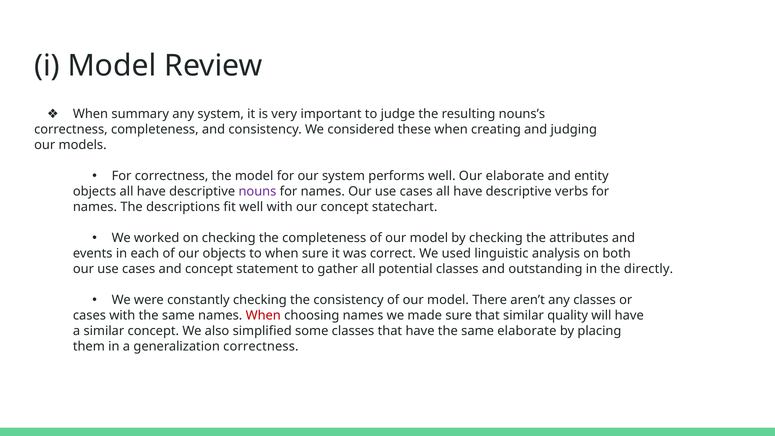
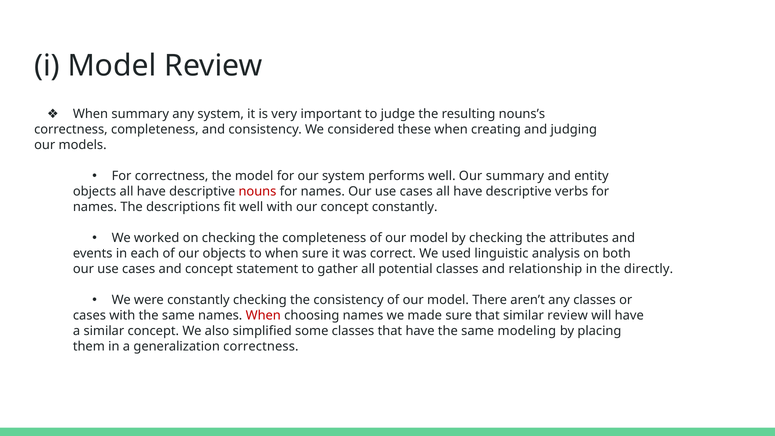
Our elaborate: elaborate -> summary
nouns colour: purple -> red
concept statechart: statechart -> constantly
outstanding: outstanding -> relationship
similar quality: quality -> review
same elaborate: elaborate -> modeling
